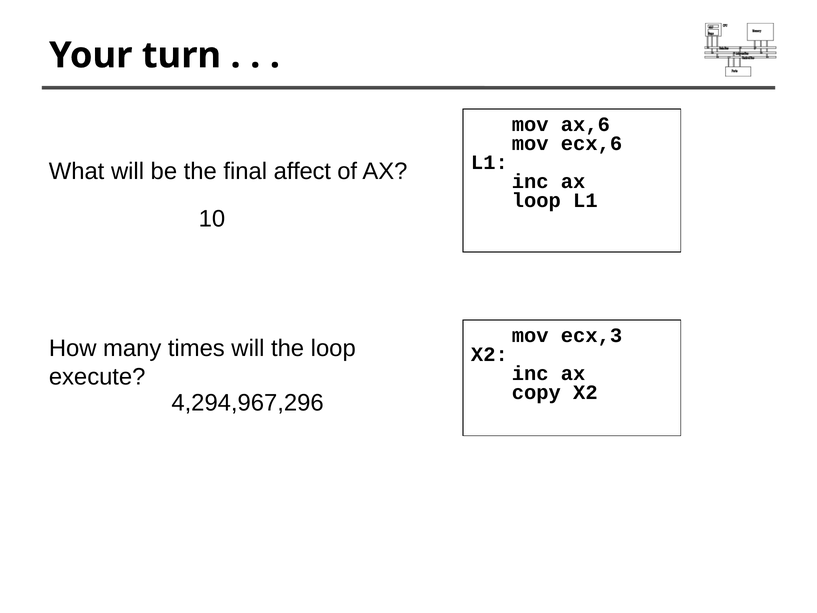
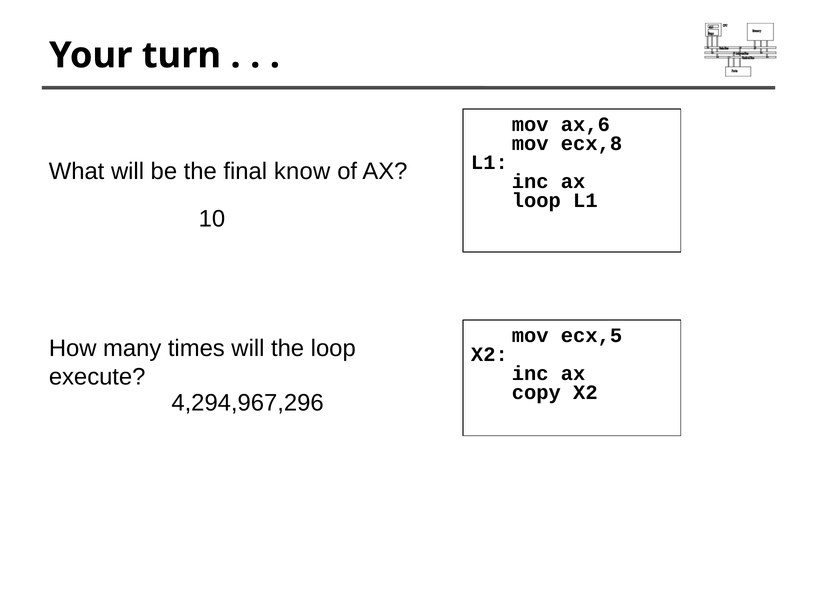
ecx,6: ecx,6 -> ecx,8
affect: affect -> know
ecx,3: ecx,3 -> ecx,5
